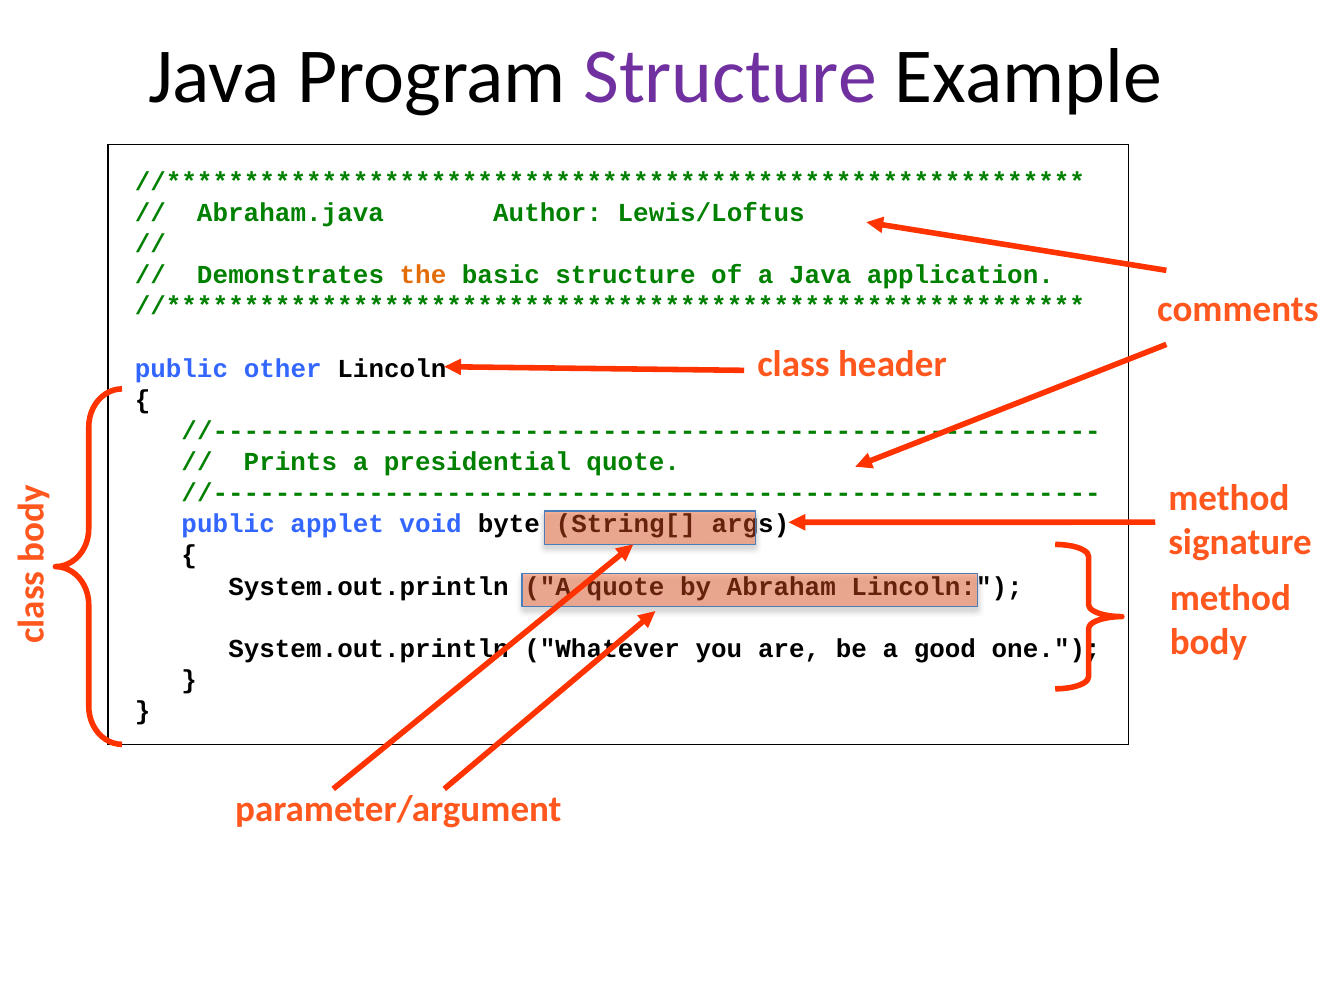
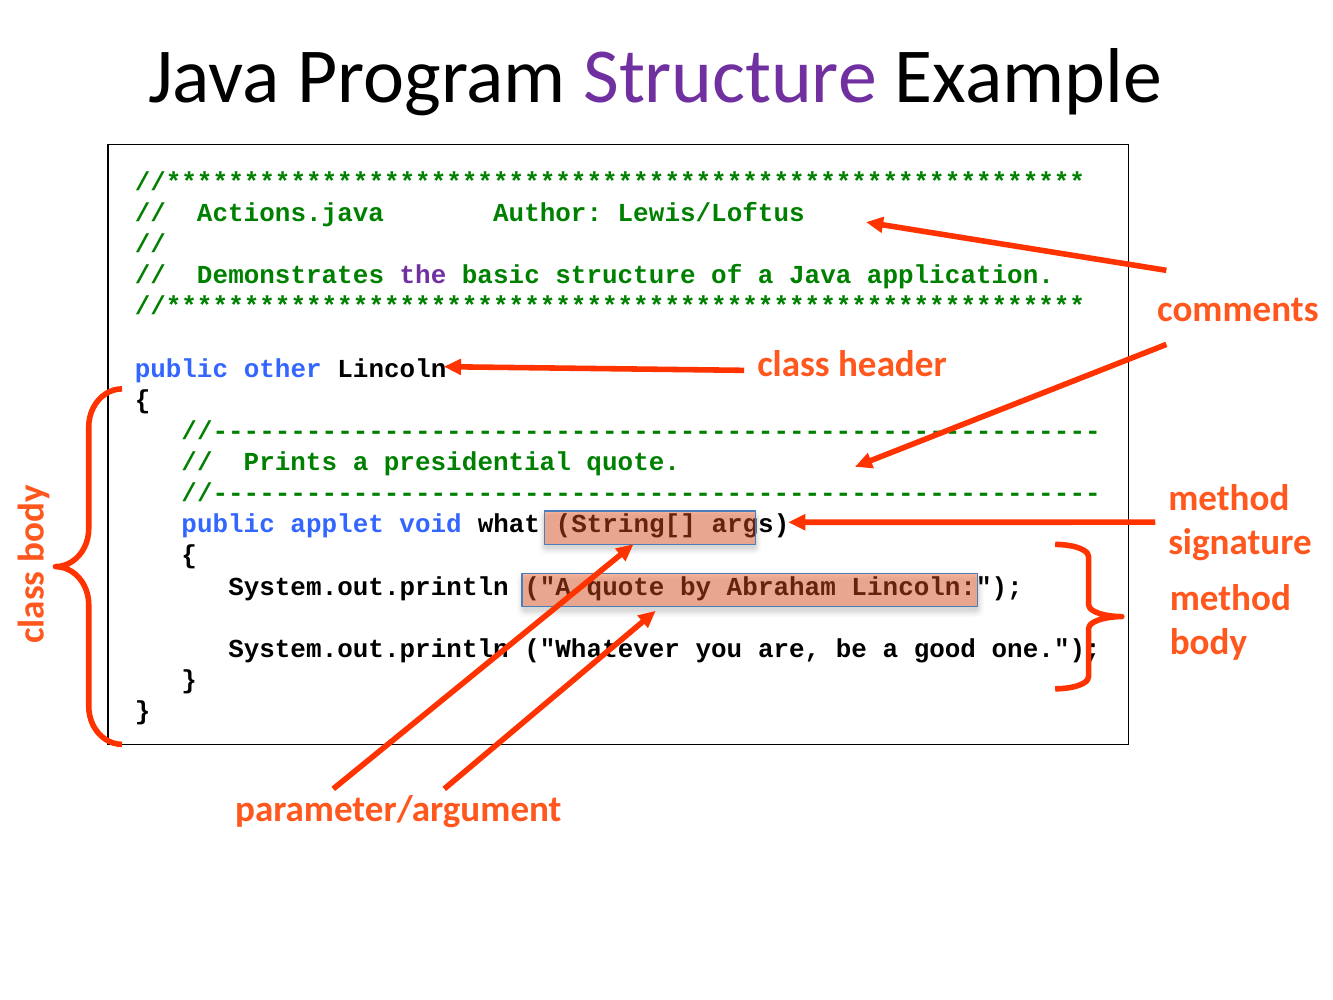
Abraham.java: Abraham.java -> Actions.java
the colour: orange -> purple
byte: byte -> what
